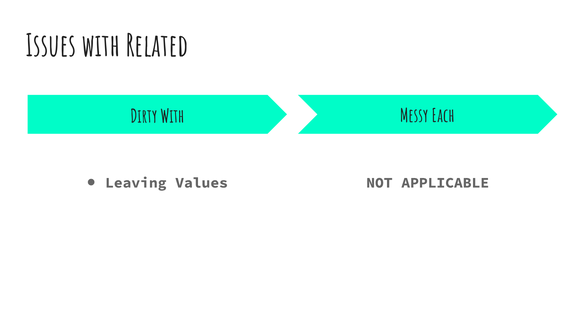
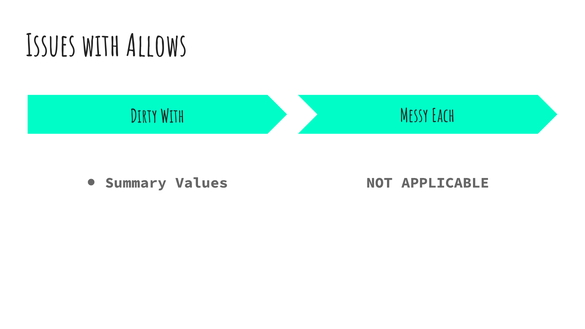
Related: Related -> Allows
Leaving: Leaving -> Summary
